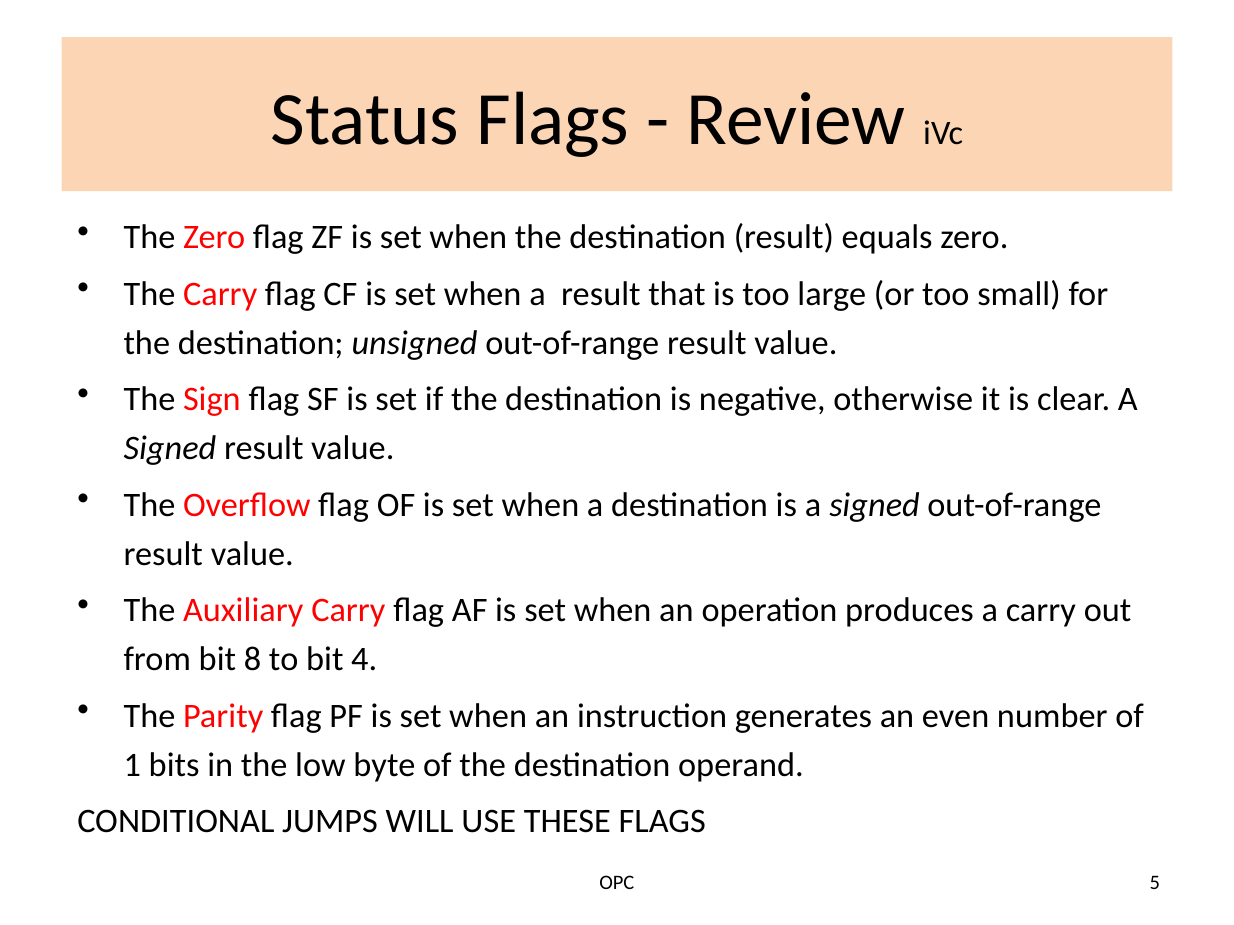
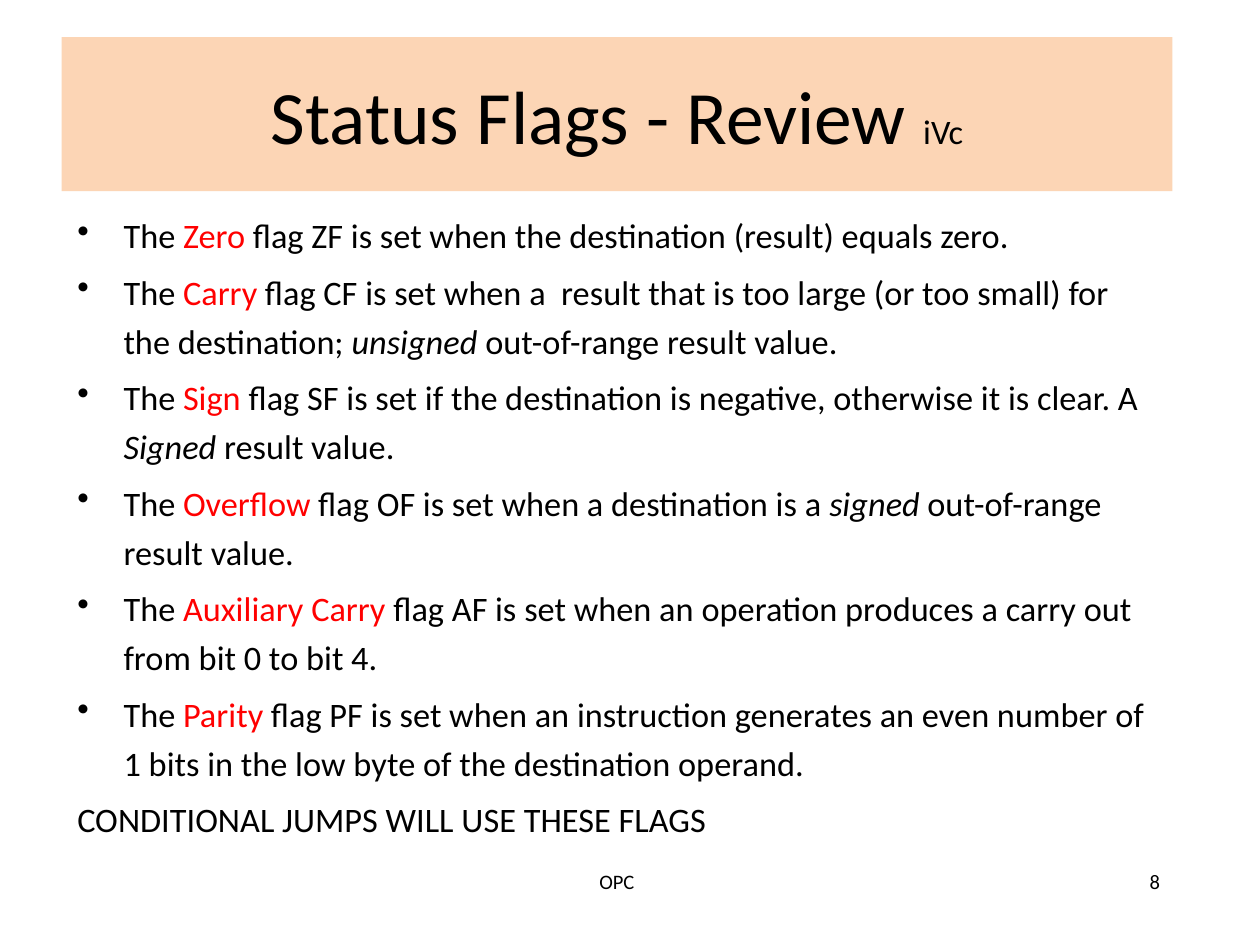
8: 8 -> 0
5: 5 -> 8
